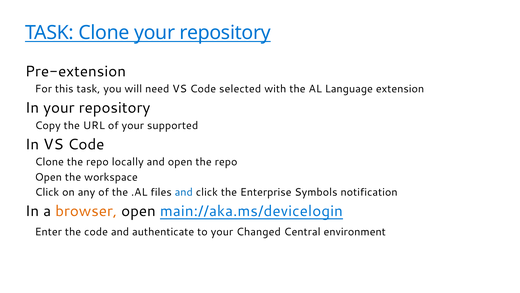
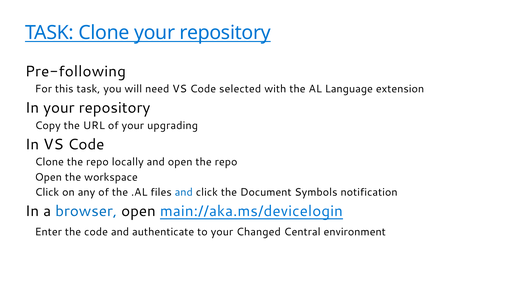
Pre-extension: Pre-extension -> Pre-following
supported: supported -> upgrading
Enterprise: Enterprise -> Document
browser colour: orange -> blue
